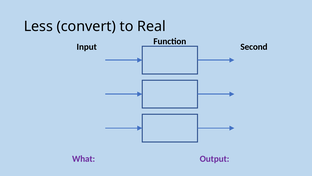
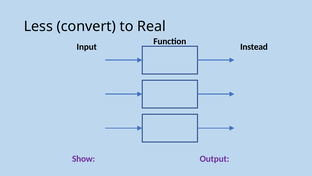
Second: Second -> Instead
What: What -> Show
